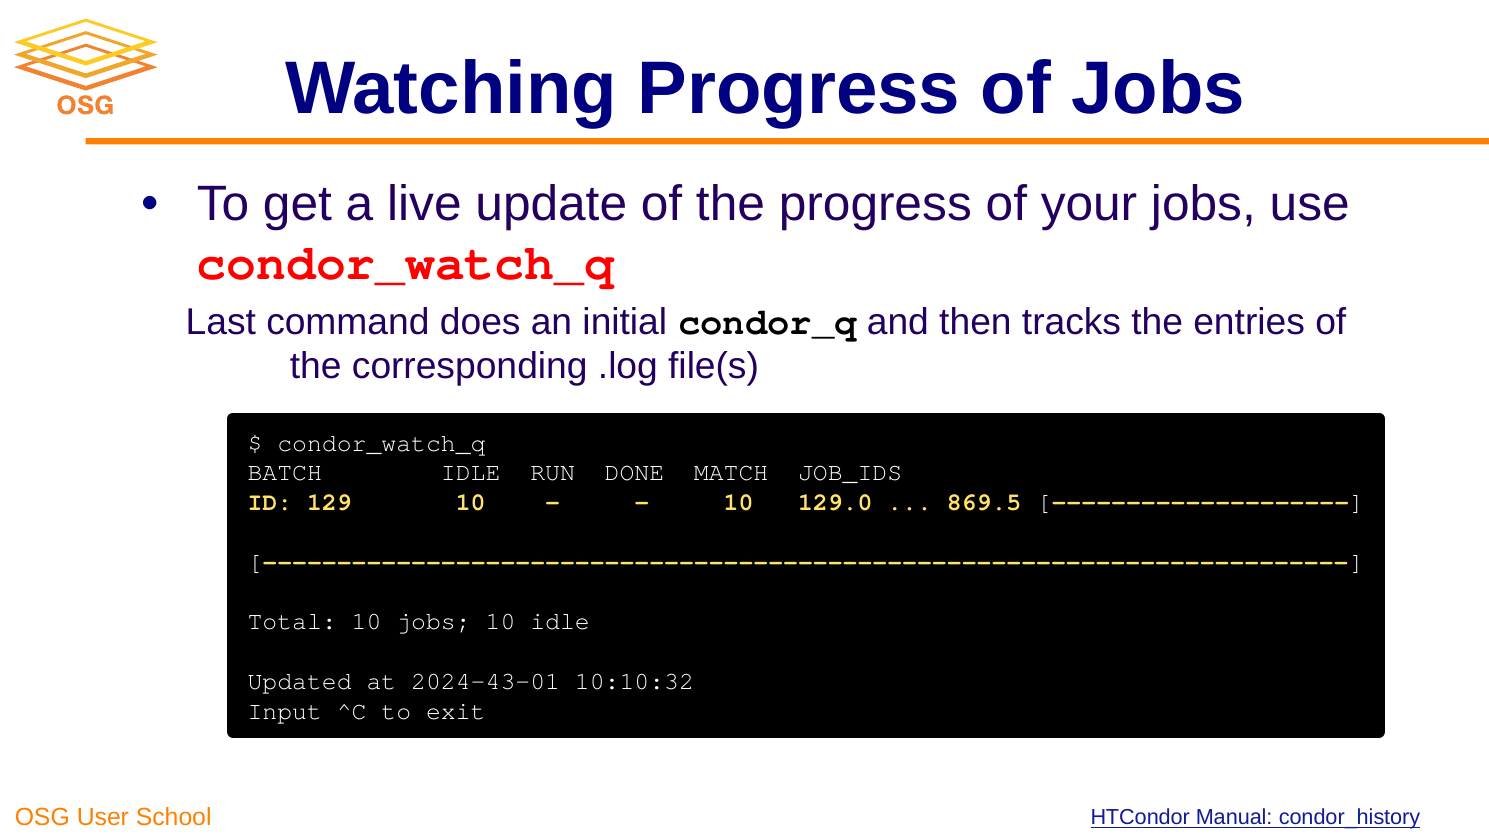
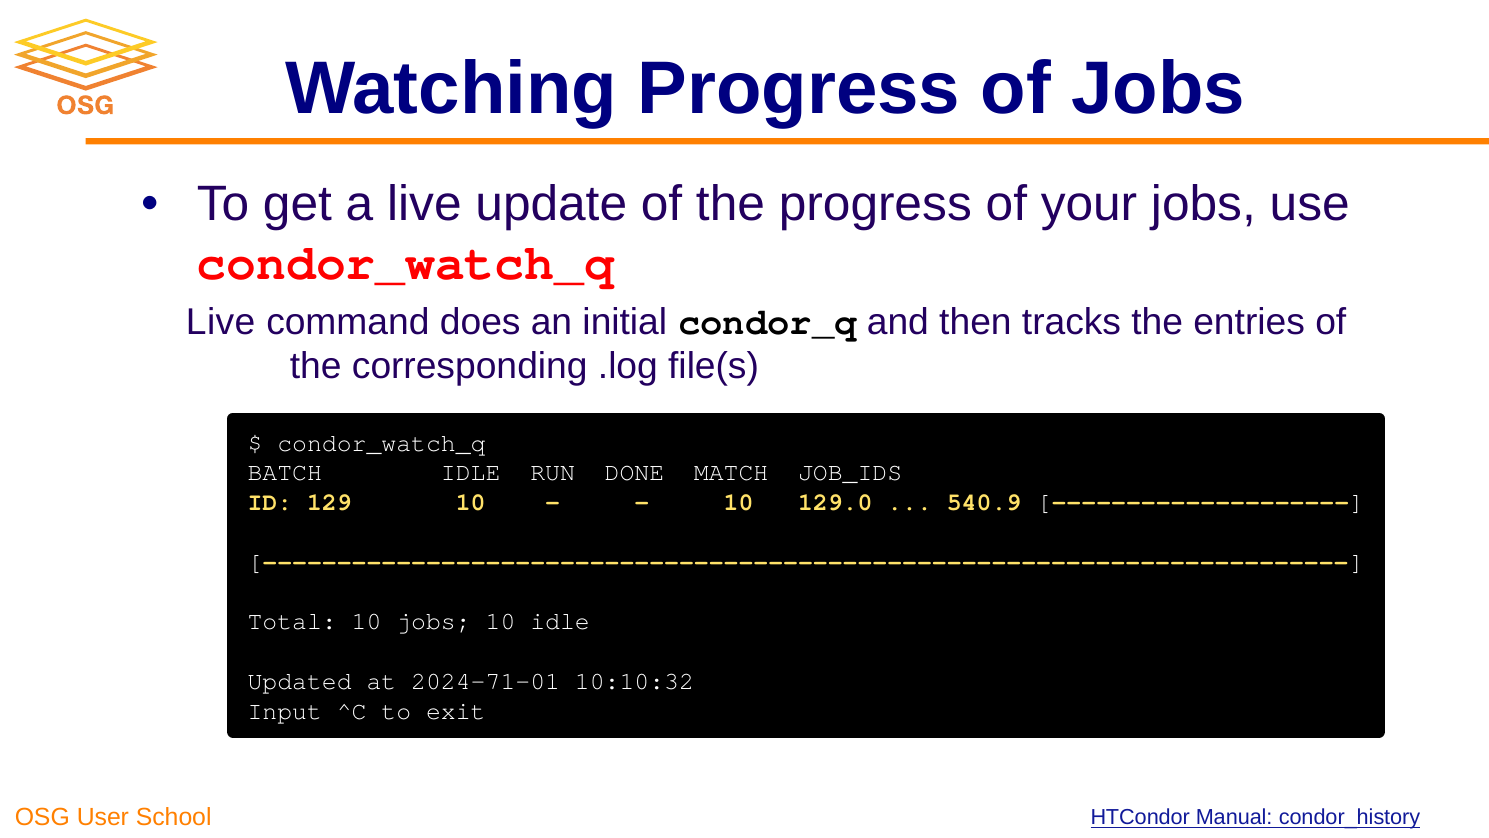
Last at (221, 322): Last -> Live
869.5: 869.5 -> 540.9
2024-43-01: 2024-43-01 -> 2024-71-01
